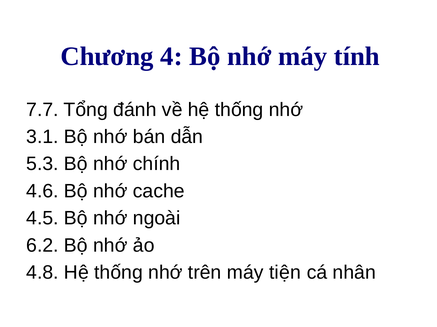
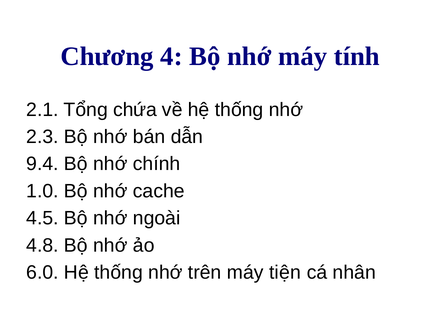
7.7: 7.7 -> 2.1
đánh: đánh -> chứa
3.1: 3.1 -> 2.3
5.3: 5.3 -> 9.4
4.6: 4.6 -> 1.0
6.2: 6.2 -> 4.8
4.8: 4.8 -> 6.0
